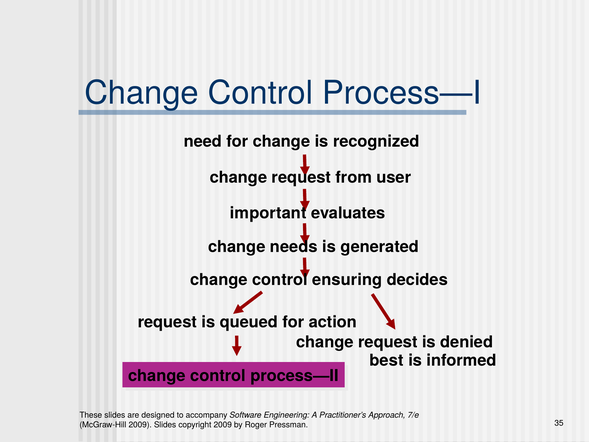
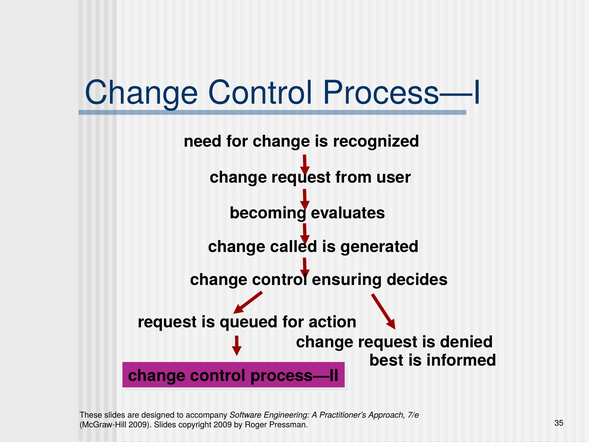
important: important -> becoming
needs: needs -> called
